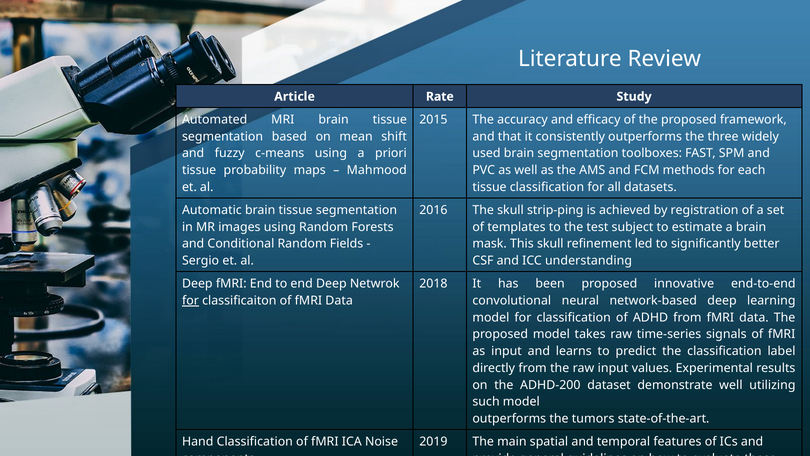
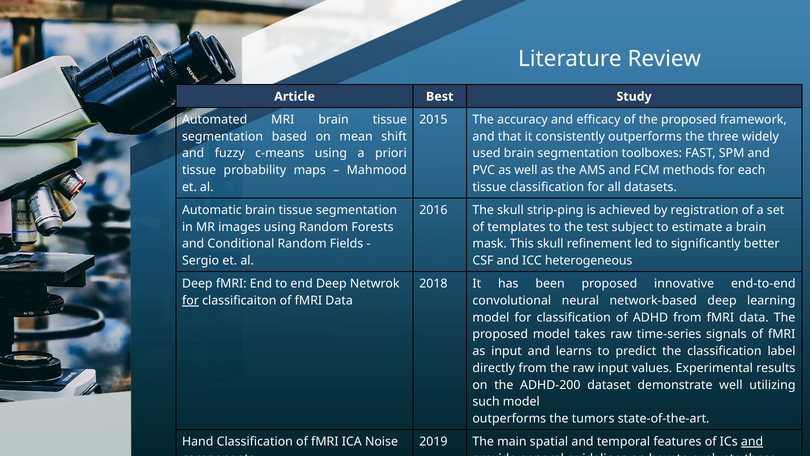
Rate: Rate -> Best
understanding: understanding -> heterogeneous
and at (752, 441) underline: none -> present
